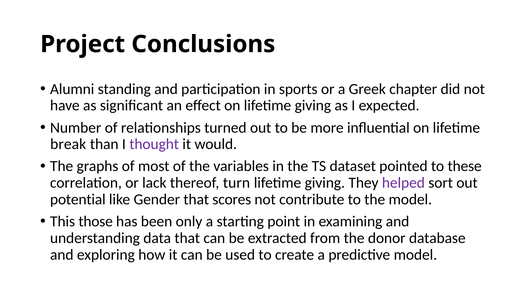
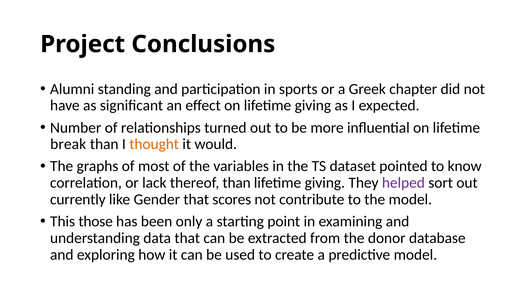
thought colour: purple -> orange
these: these -> know
thereof turn: turn -> than
potential: potential -> currently
